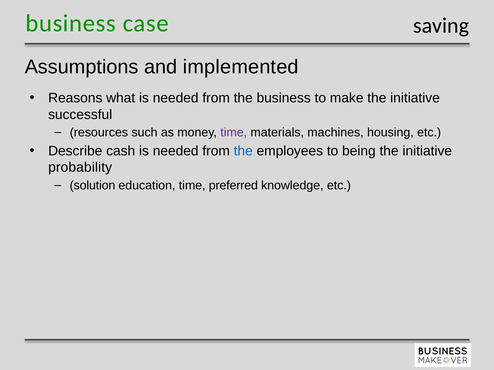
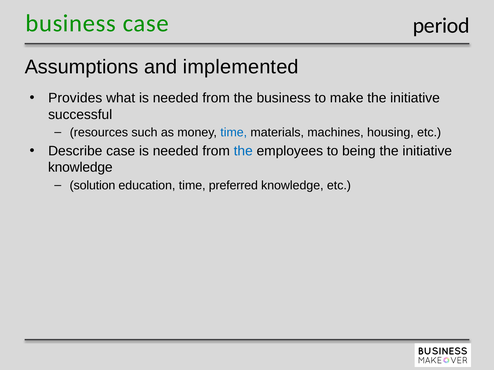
saving: saving -> period
Reasons: Reasons -> Provides
time at (234, 133) colour: purple -> blue
Describe cash: cash -> case
probability at (80, 168): probability -> knowledge
